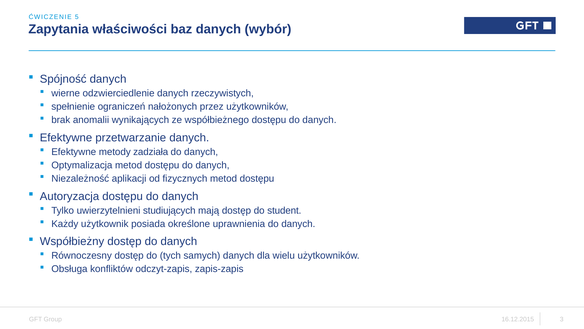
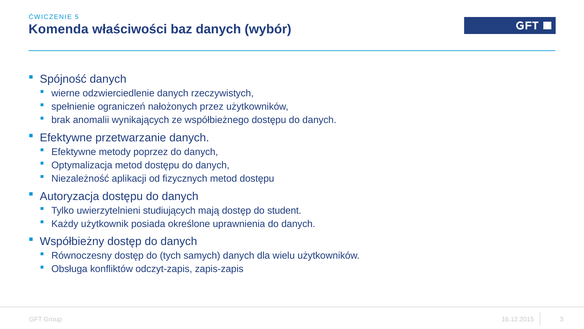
Zapytania: Zapytania -> Komenda
zadziała: zadziała -> poprzez
